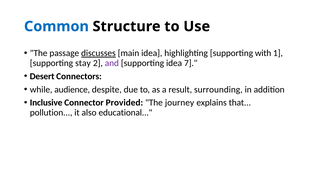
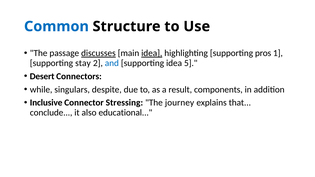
idea at (152, 53) underline: none -> present
with: with -> pros
and colour: purple -> blue
7: 7 -> 5
audience: audience -> singulars
surrounding: surrounding -> components
Provided: Provided -> Stressing
pollution: pollution -> conclude
